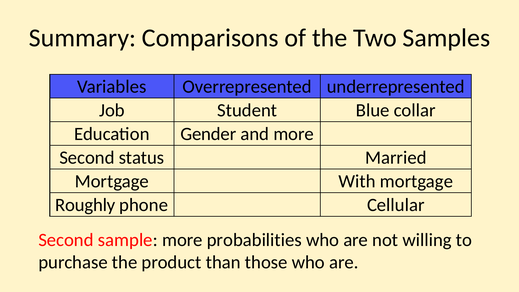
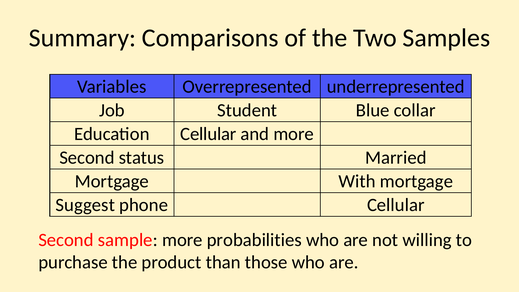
Education Gender: Gender -> Cellular
Roughly: Roughly -> Suggest
